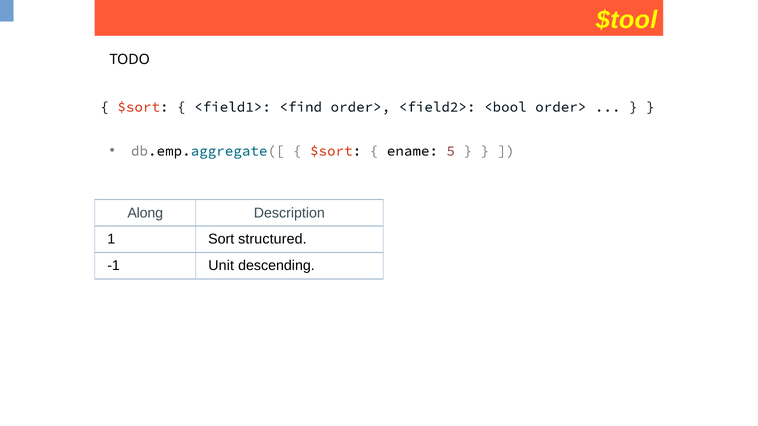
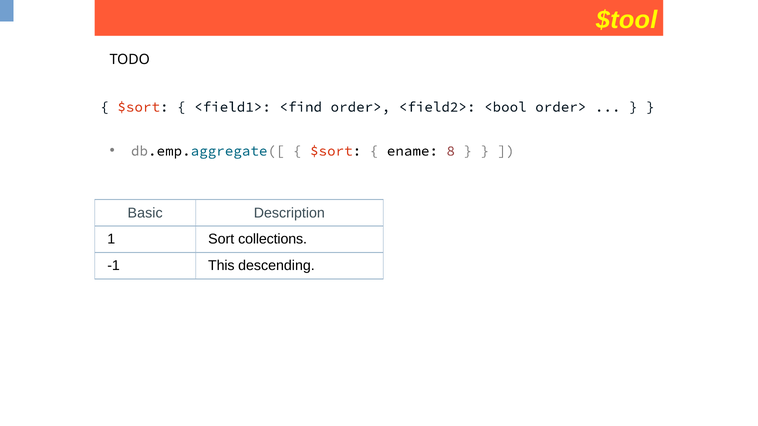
5: 5 -> 8
Along: Along -> Basic
structured: structured -> collections
Unit: Unit -> This
